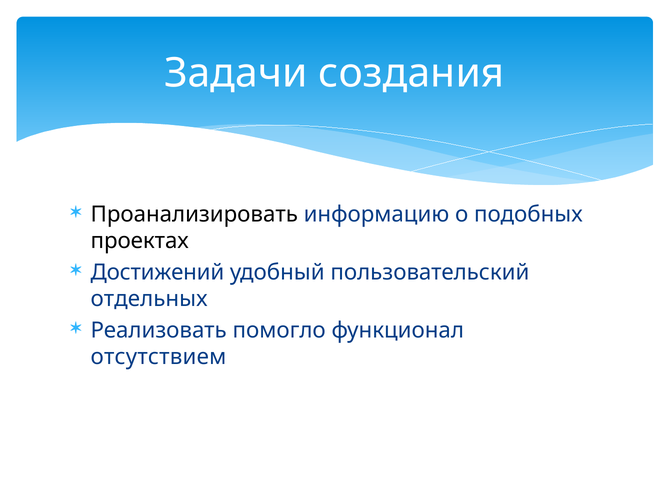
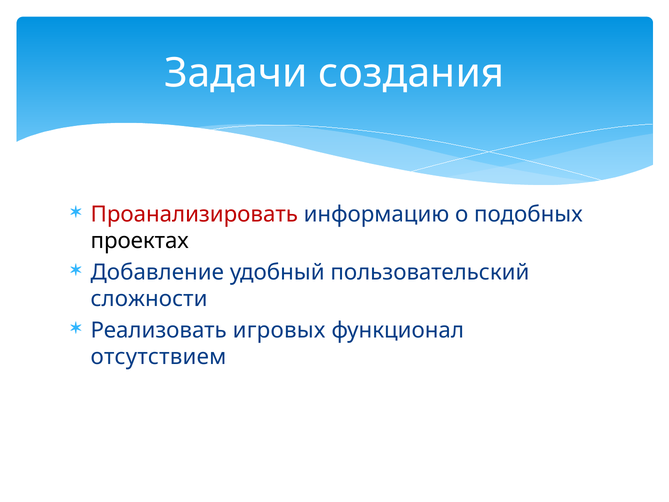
Проанализировать colour: black -> red
Достижений: Достижений -> Добавление
отдельных: отдельных -> сложности
помогло: помогло -> игровых
